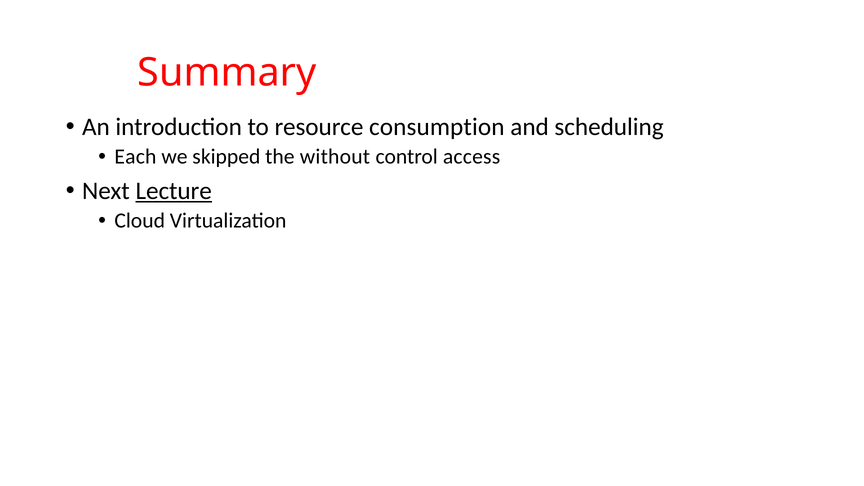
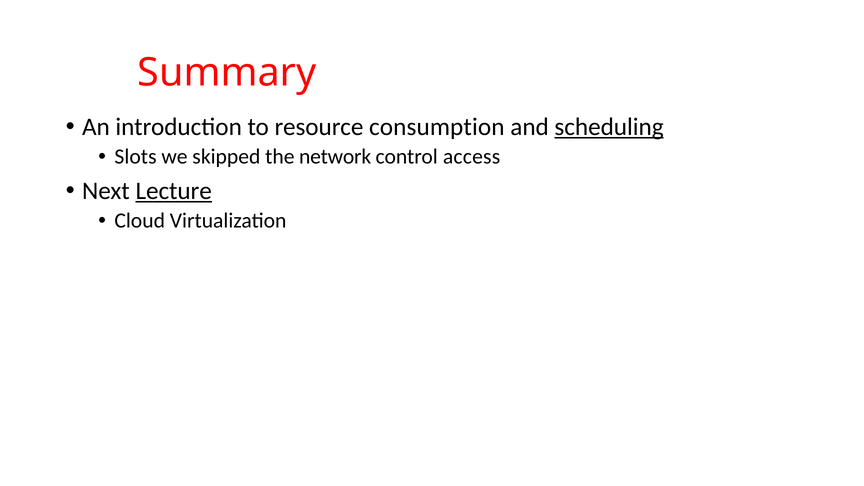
scheduling underline: none -> present
Each: Each -> Slots
without: without -> network
